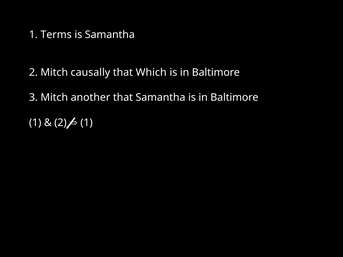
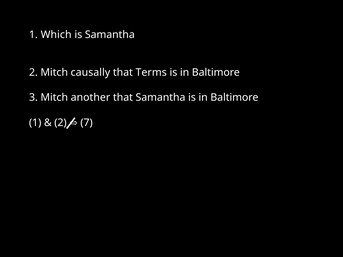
Terms: Terms -> Which
Which: Which -> Terms
1 at (87, 123): 1 -> 7
